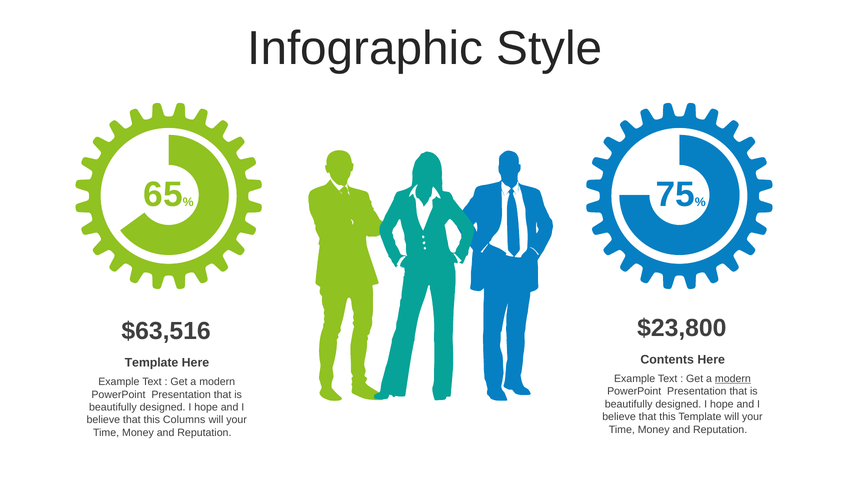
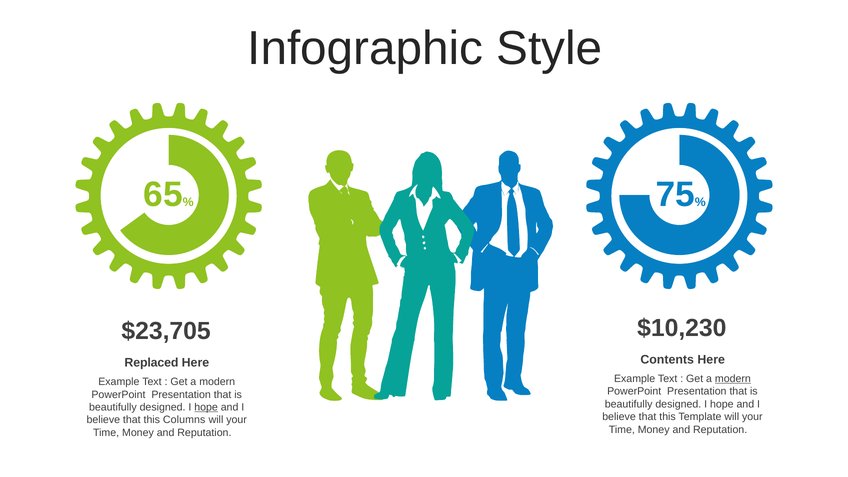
$23,800: $23,800 -> $10,230
$63,516: $63,516 -> $23,705
Template at (151, 363): Template -> Replaced
hope at (206, 407) underline: none -> present
